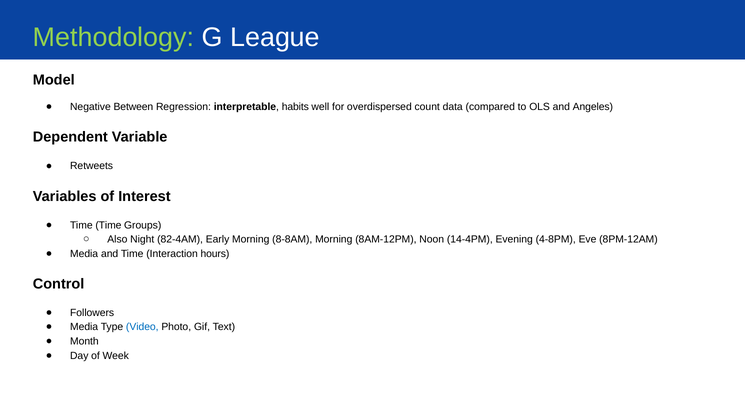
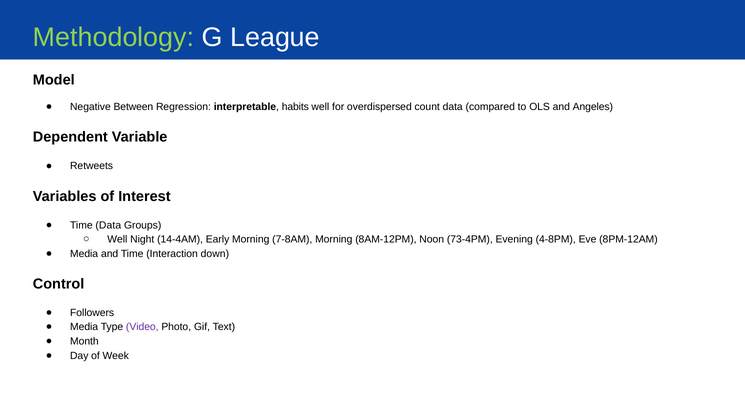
Time Time: Time -> Data
Also at (117, 239): Also -> Well
82-4AM: 82-4AM -> 14-4AM
8-8AM: 8-8AM -> 7-8AM
14-4PM: 14-4PM -> 73-4PM
hours: hours -> down
Video colour: blue -> purple
